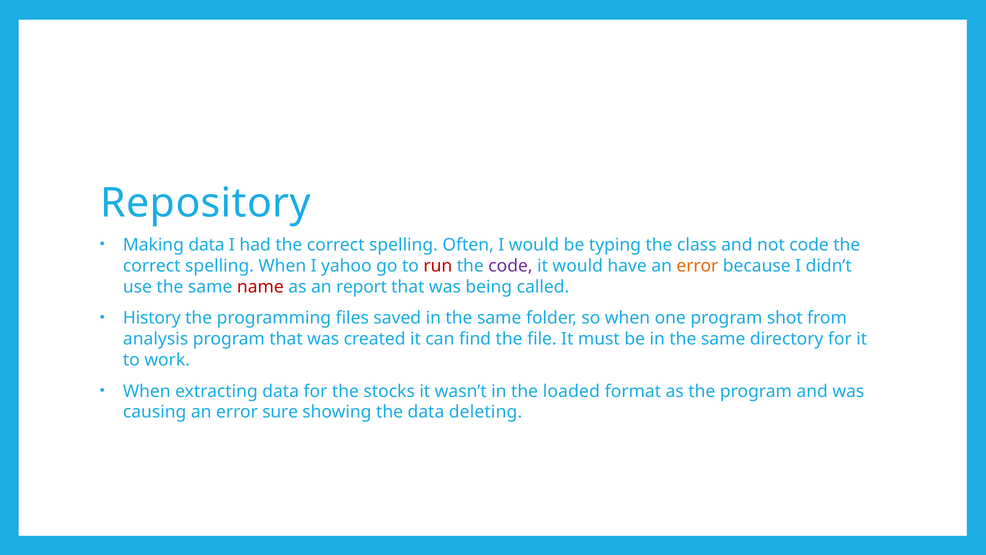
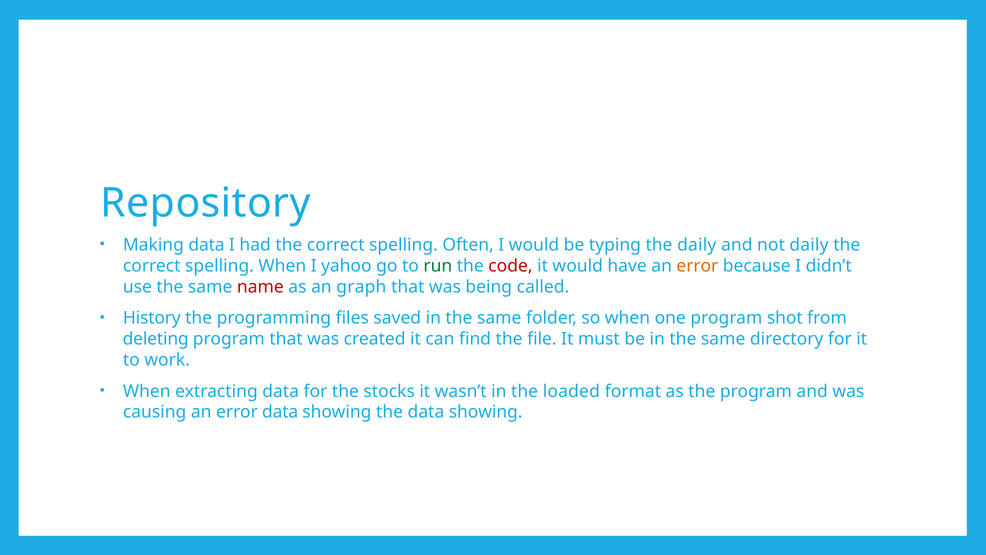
the class: class -> daily
not code: code -> daily
run colour: red -> green
code at (510, 266) colour: purple -> red
report: report -> graph
analysis: analysis -> deleting
error sure: sure -> data
the data deleting: deleting -> showing
